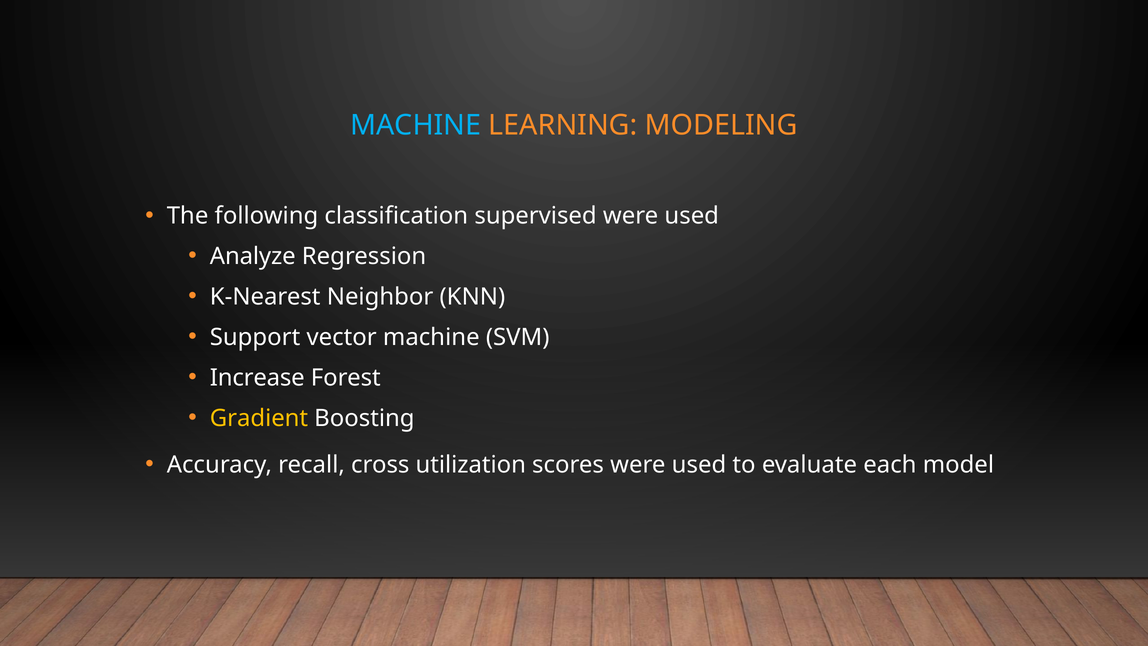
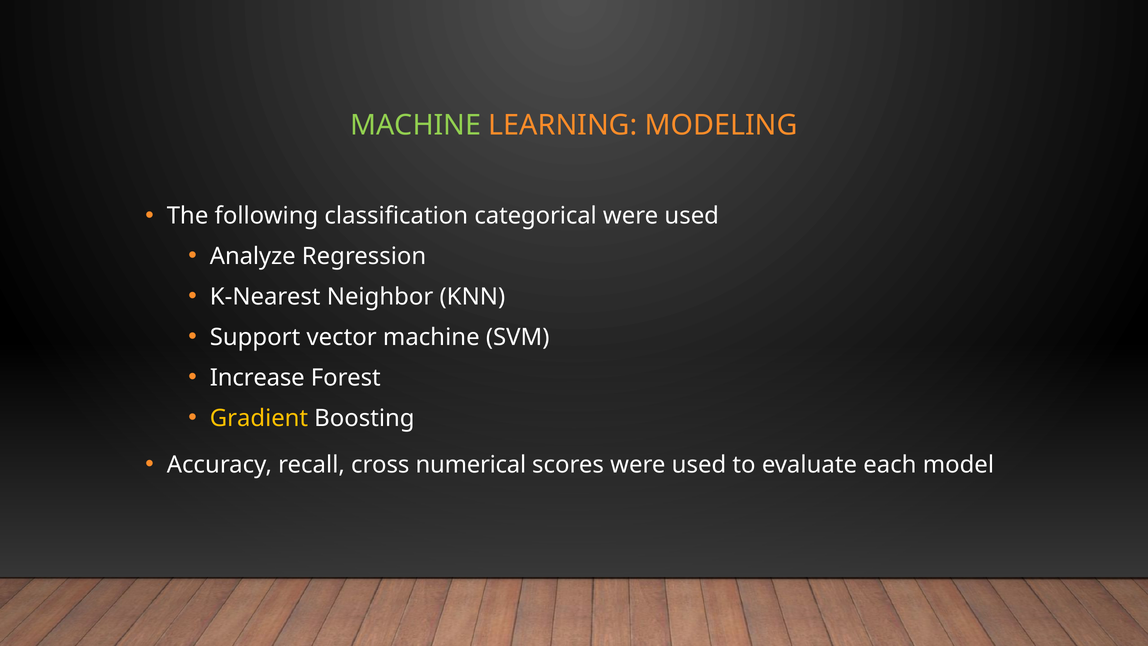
MACHINE at (416, 125) colour: light blue -> light green
supervised: supervised -> categorical
utilization: utilization -> numerical
